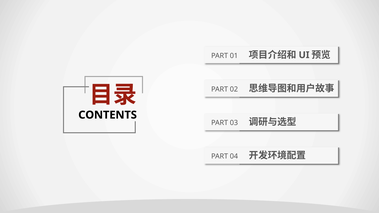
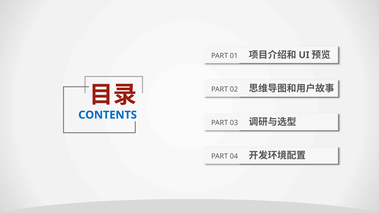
CONTENTS colour: black -> blue
